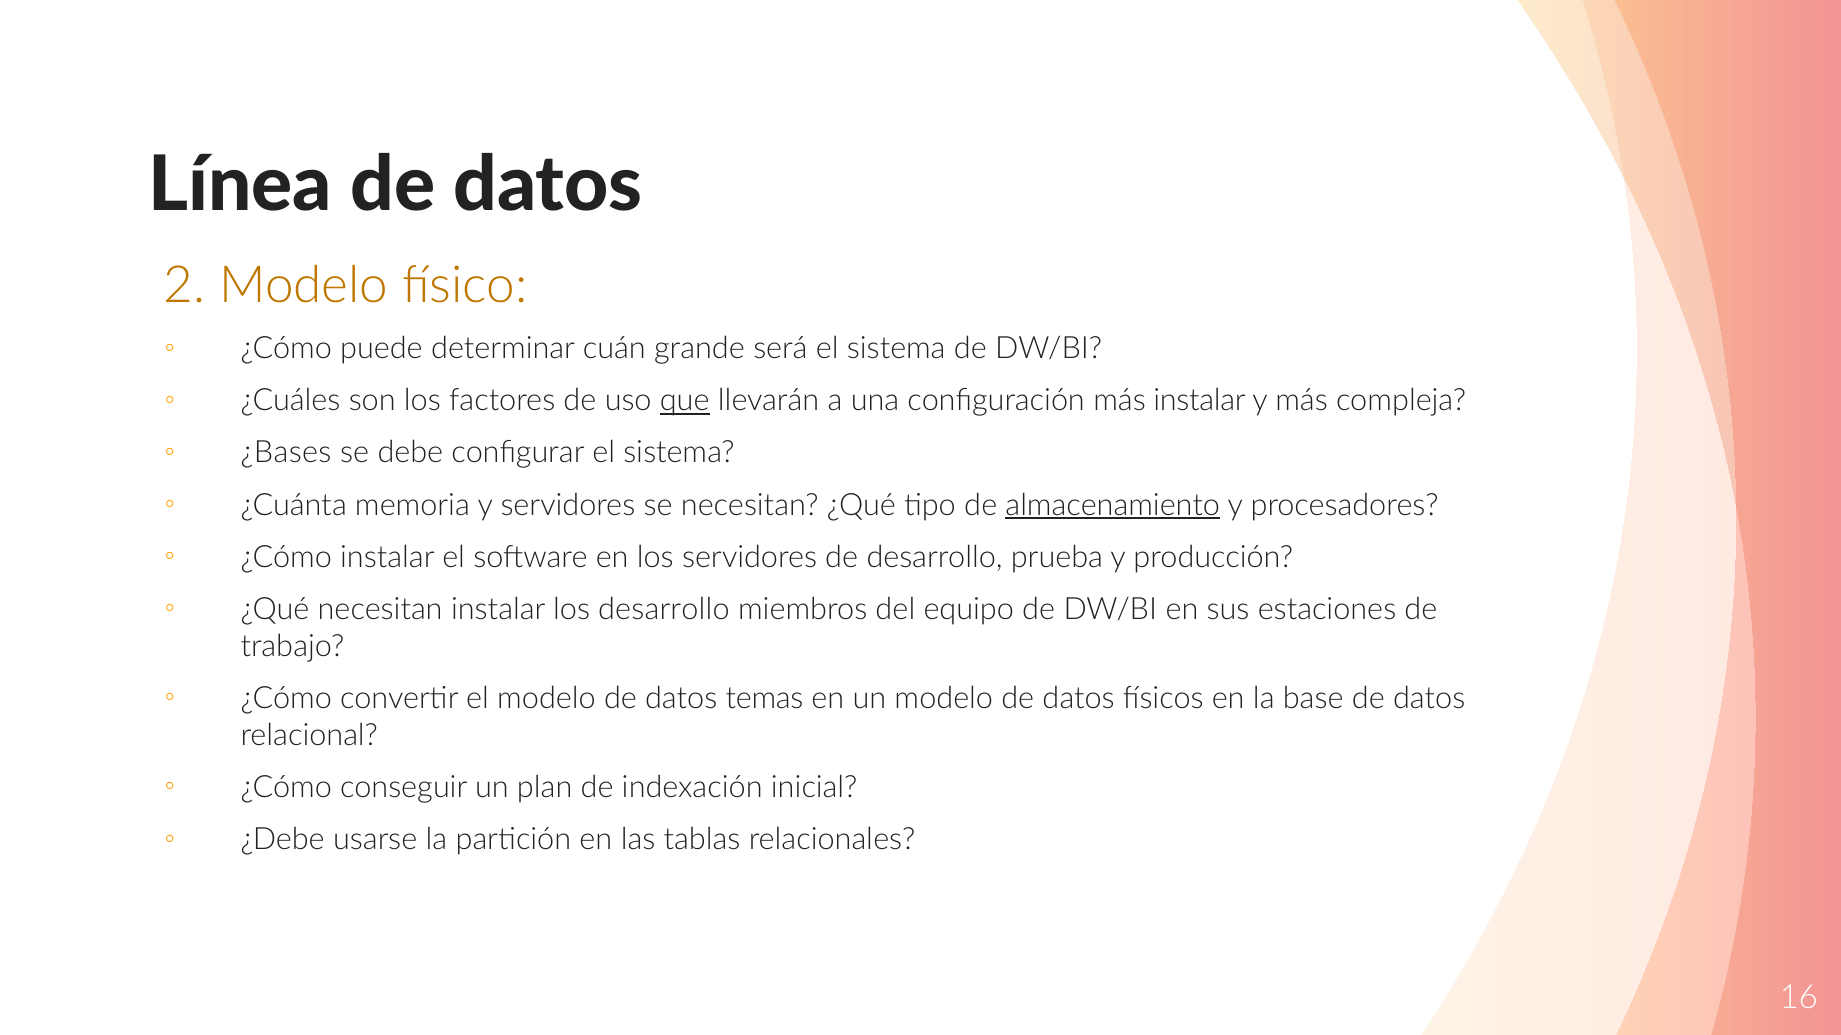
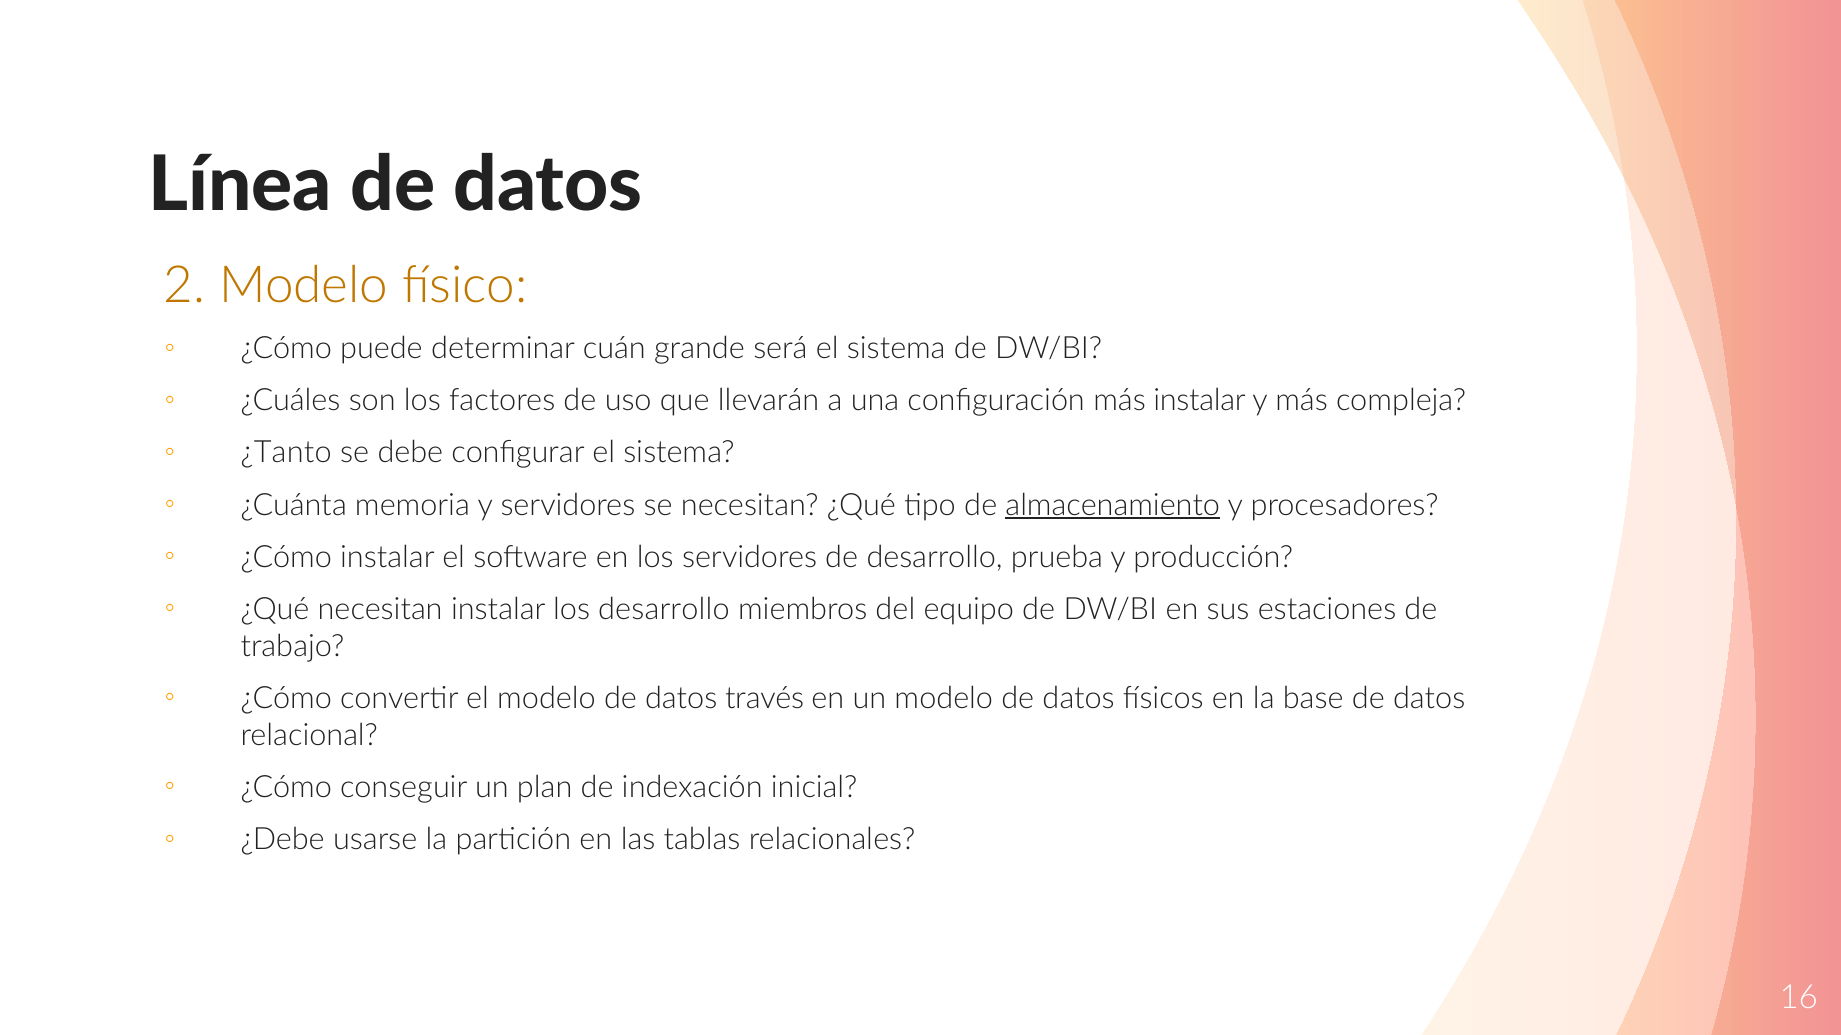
que underline: present -> none
¿Bases: ¿Bases -> ¿Tanto
temas: temas -> través
